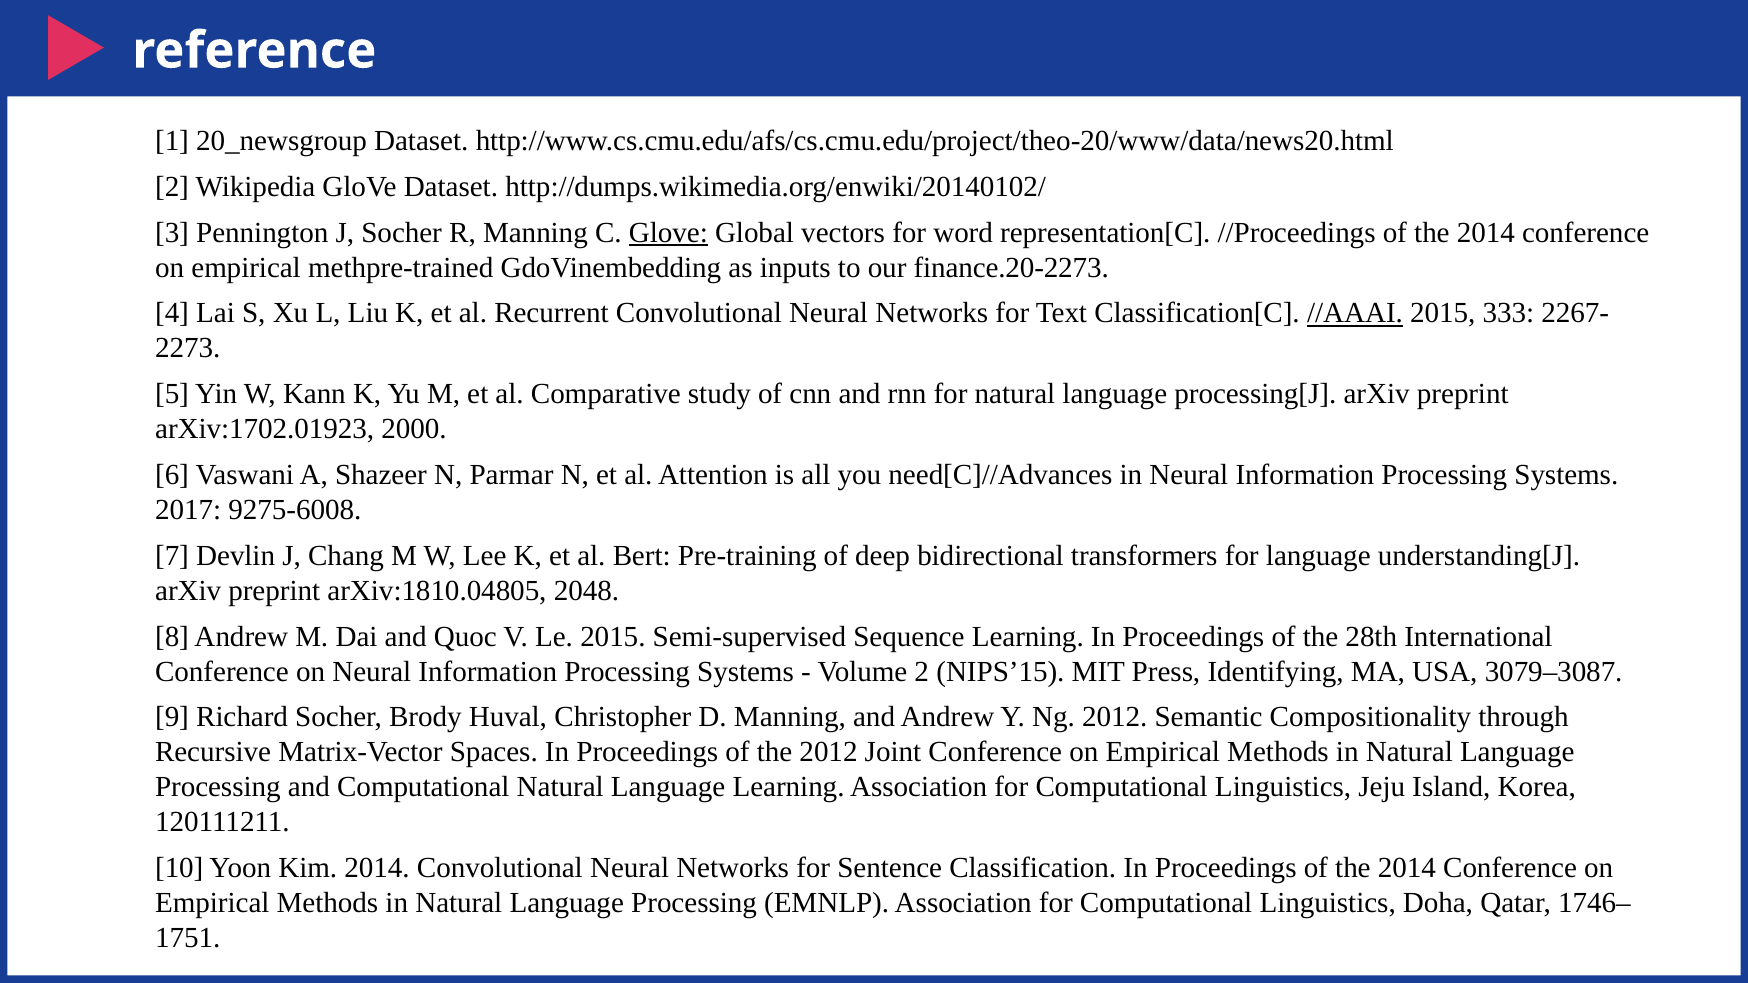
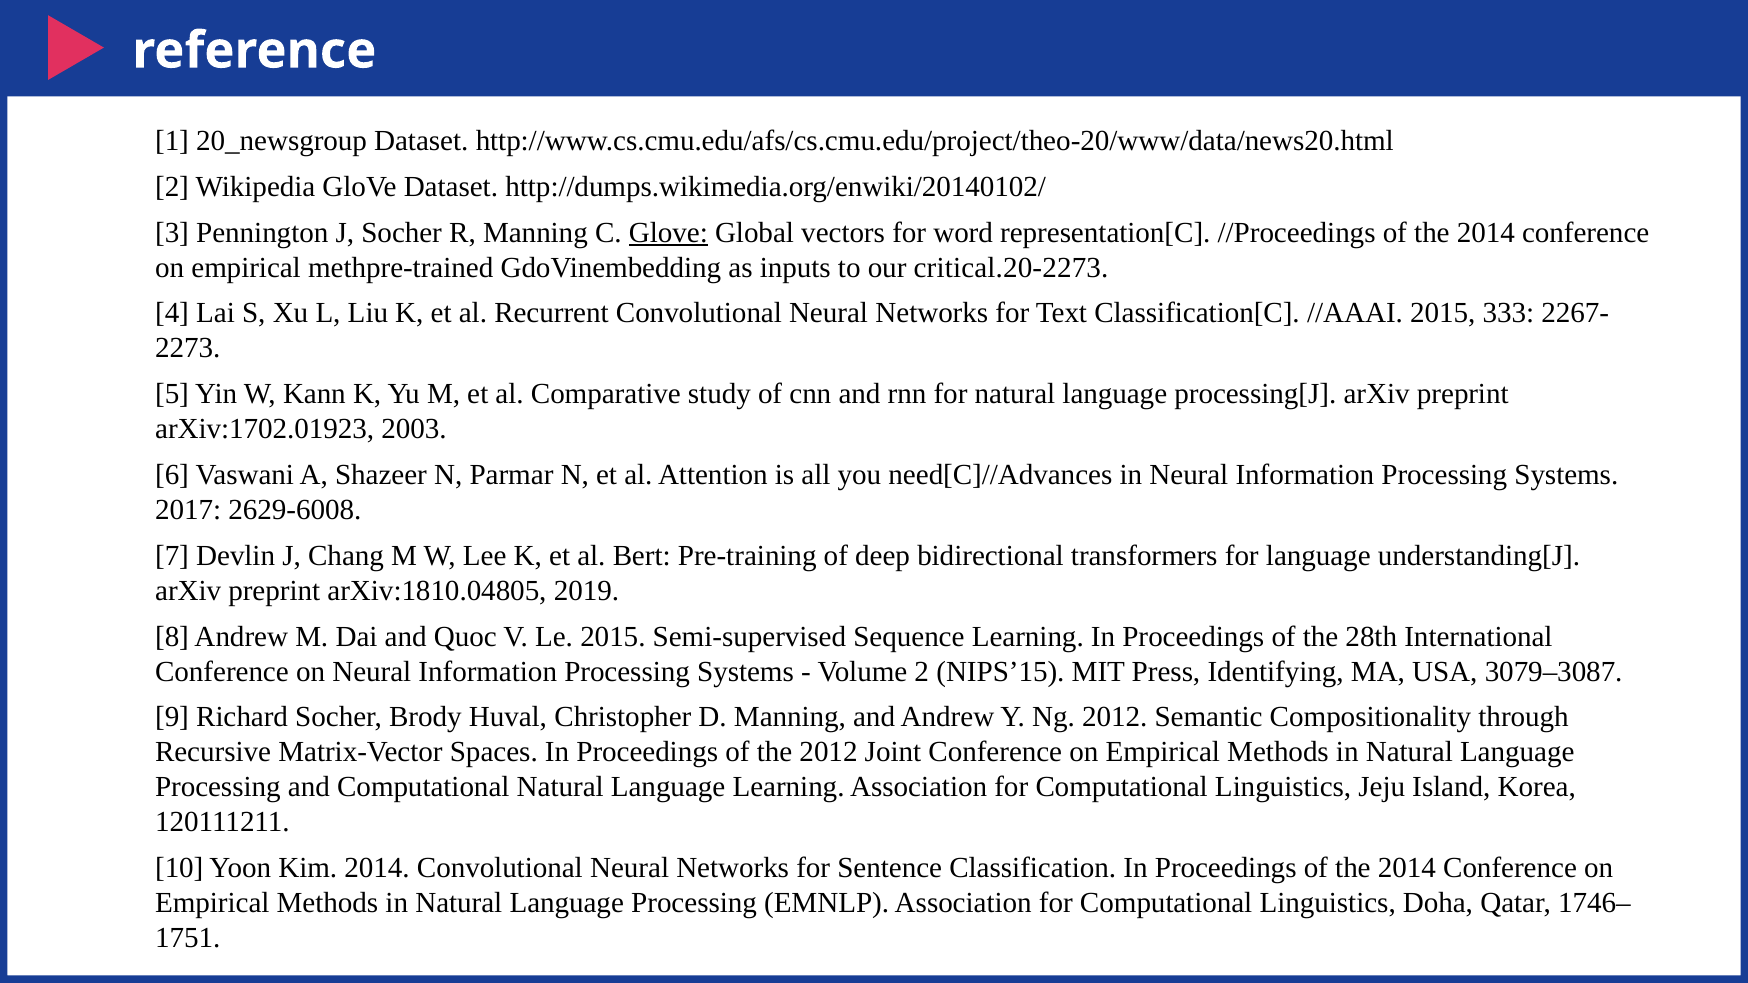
finance.20-2273: finance.20-2273 -> critical.20-2273
//AAAI underline: present -> none
2000: 2000 -> 2003
9275-6008: 9275-6008 -> 2629-6008
2048: 2048 -> 2019
